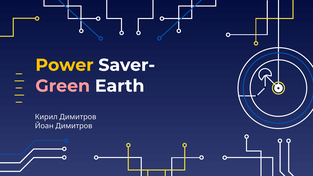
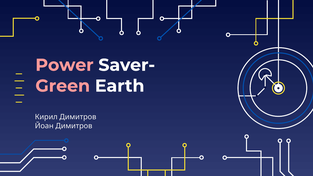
Power colour: yellow -> pink
